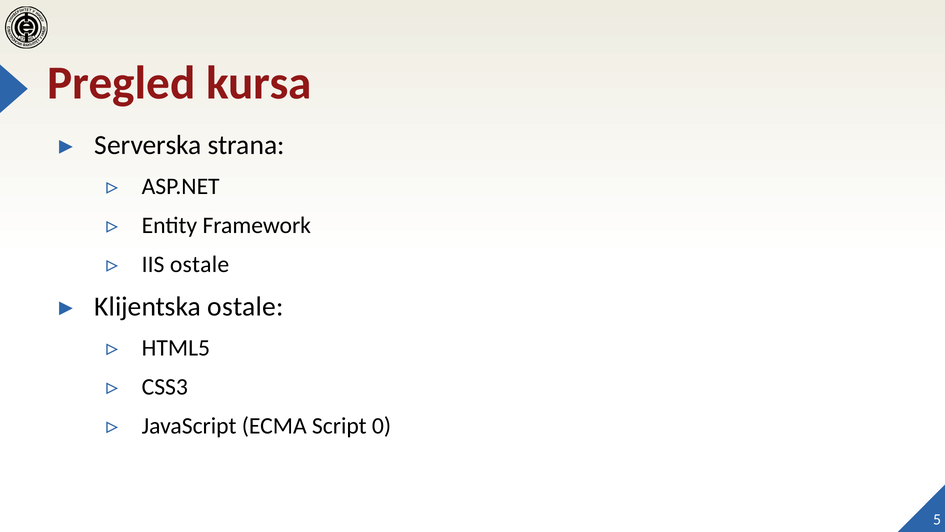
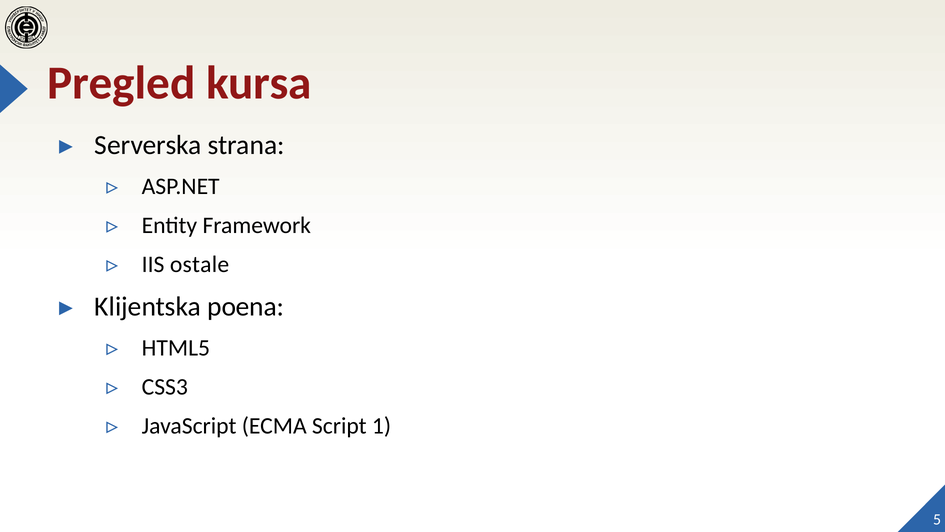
Klijentska ostale: ostale -> poena
0: 0 -> 1
